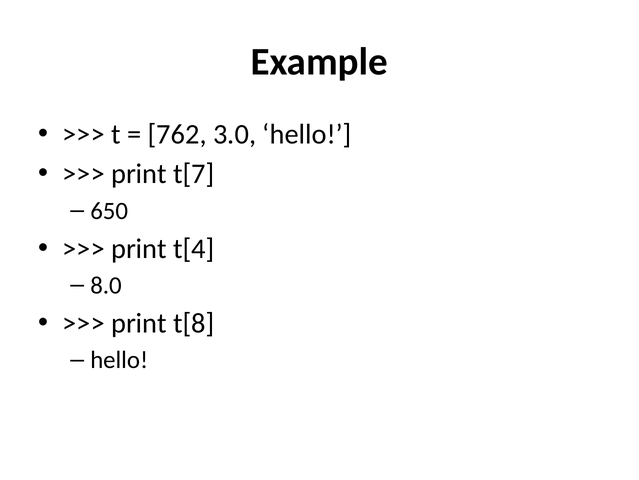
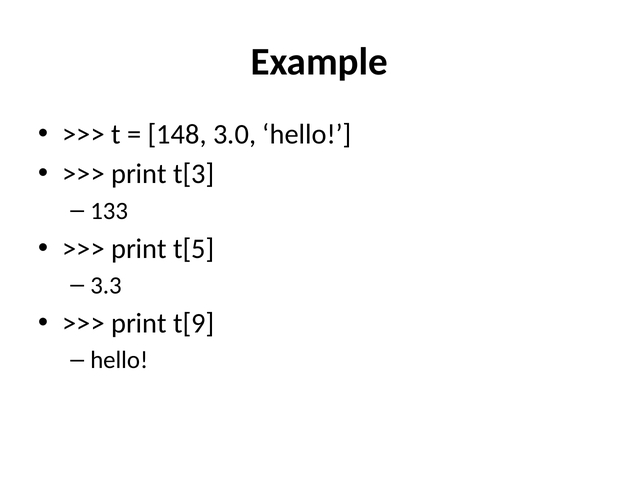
762: 762 -> 148
t[7: t[7 -> t[3
650: 650 -> 133
t[4: t[4 -> t[5
8.0: 8.0 -> 3.3
t[8: t[8 -> t[9
